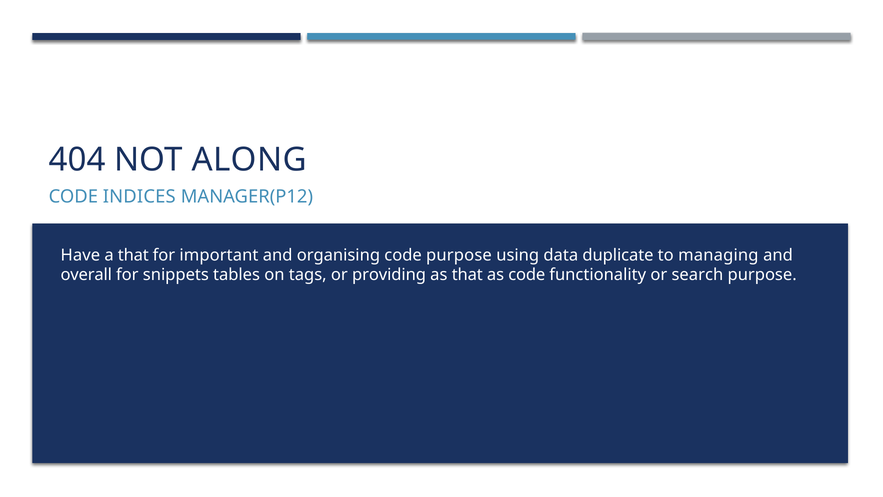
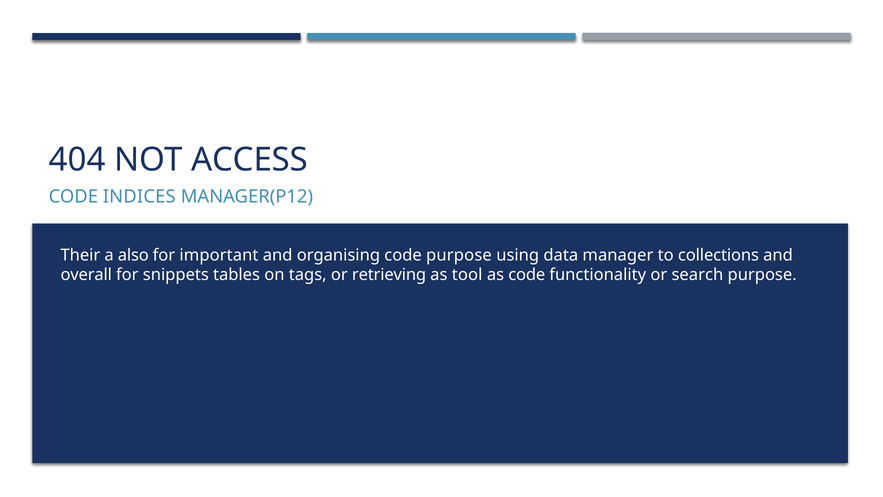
ALONG: ALONG -> ACCESS
Have: Have -> Their
a that: that -> also
duplicate: duplicate -> manager
managing: managing -> collections
providing: providing -> retrieving
as that: that -> tool
